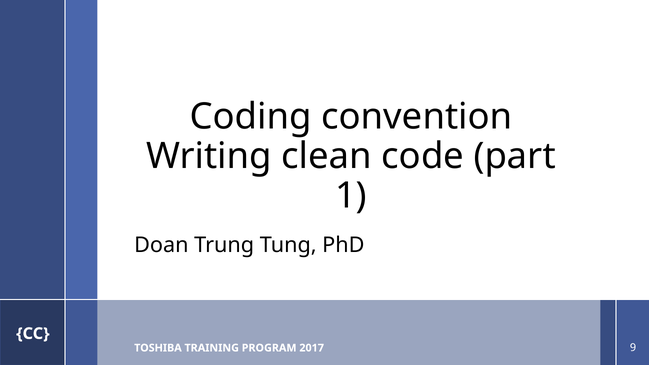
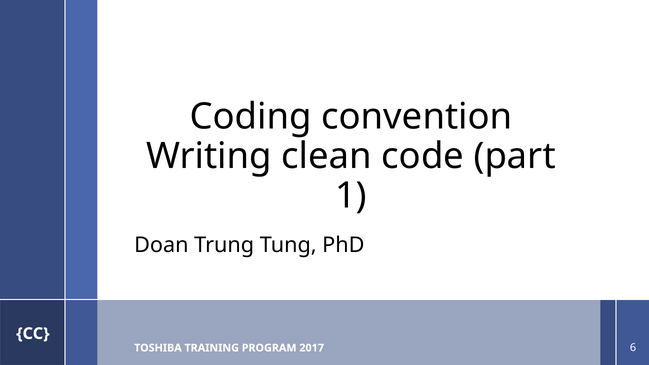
9: 9 -> 6
